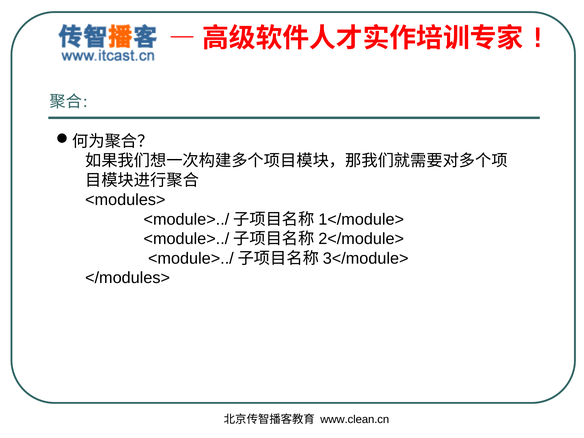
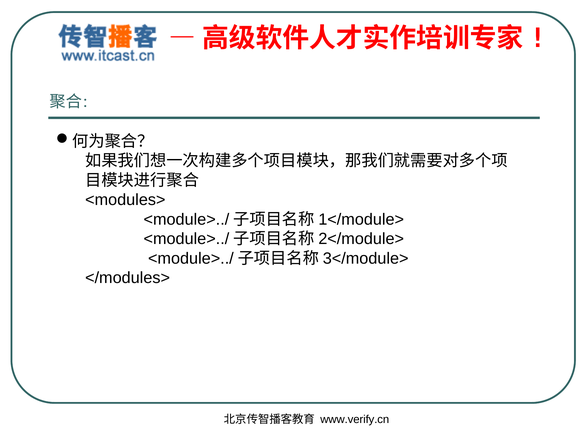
www.clean.cn: www.clean.cn -> www.verify.cn
